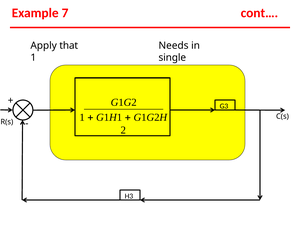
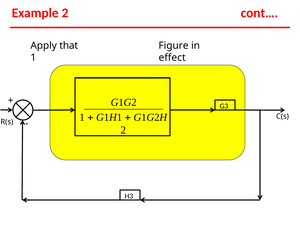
Example 7: 7 -> 2
Needs: Needs -> Figure
single: single -> effect
